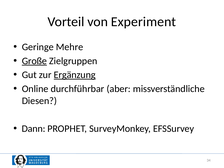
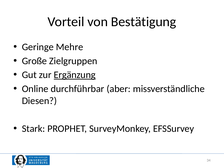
Experiment: Experiment -> Bestätigung
Große underline: present -> none
Dann: Dann -> Stark
